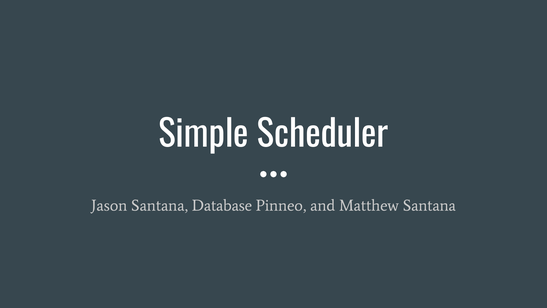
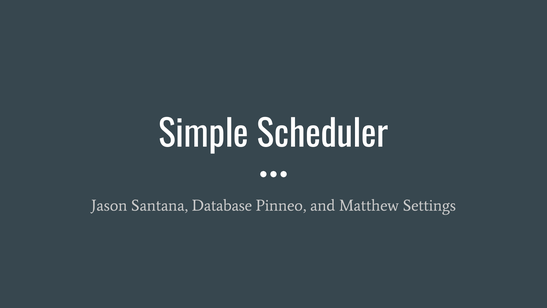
Matthew Santana: Santana -> Settings
